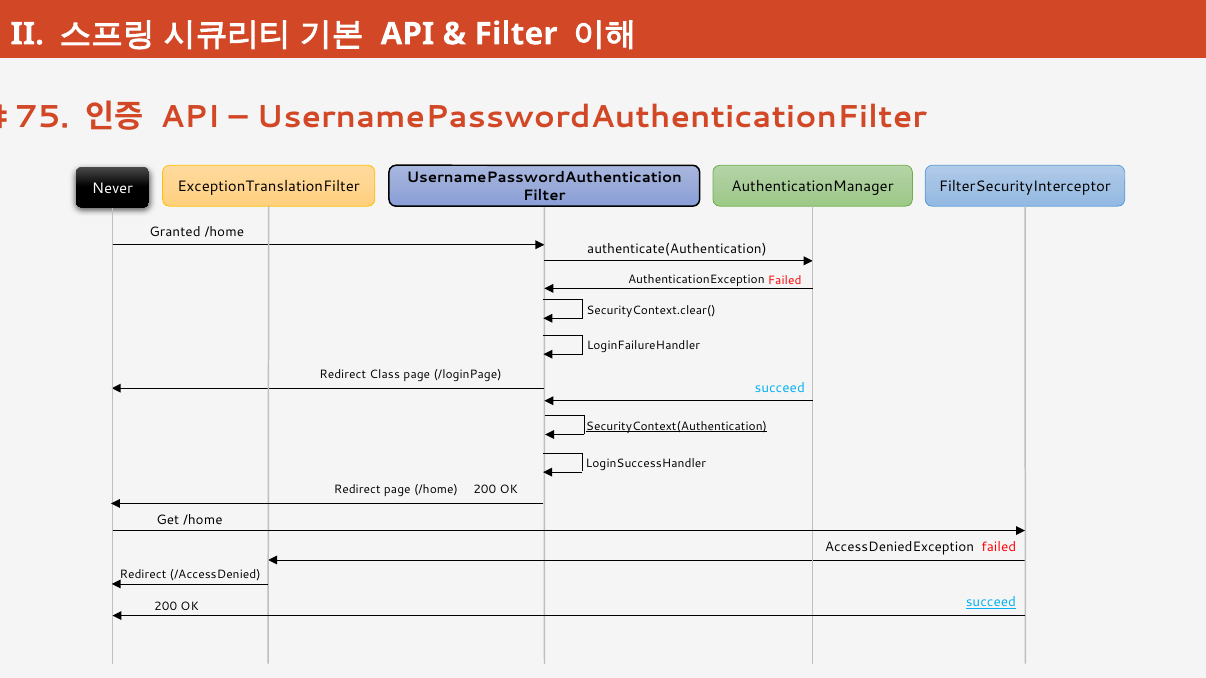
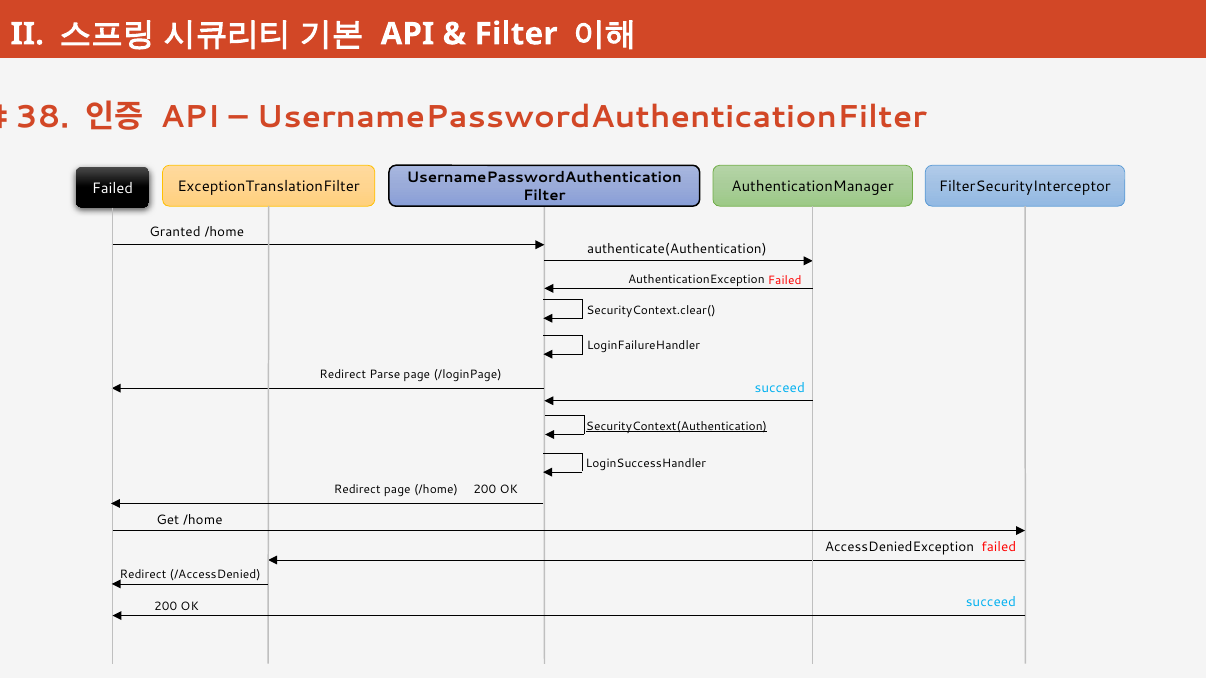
75: 75 -> 38
Never at (113, 188): Never -> Failed
Class: Class -> Parse
succeed at (991, 603) underline: present -> none
